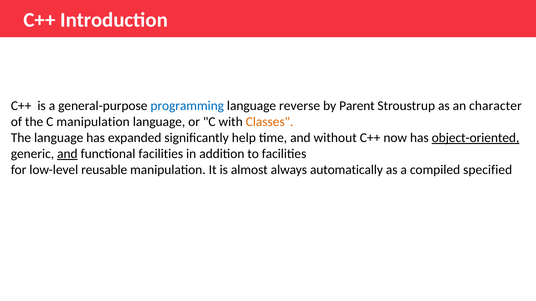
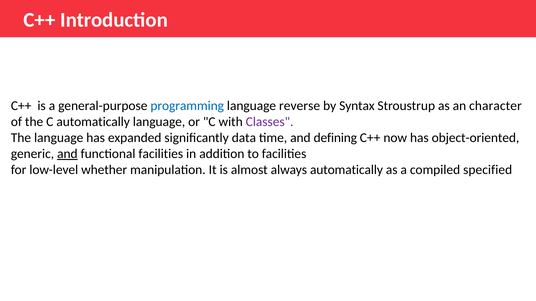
Parent: Parent -> Syntax
C manipulation: manipulation -> automatically
Classes colour: orange -> purple
help: help -> data
without: without -> defining
object-oriented underline: present -> none
reusable: reusable -> whether
